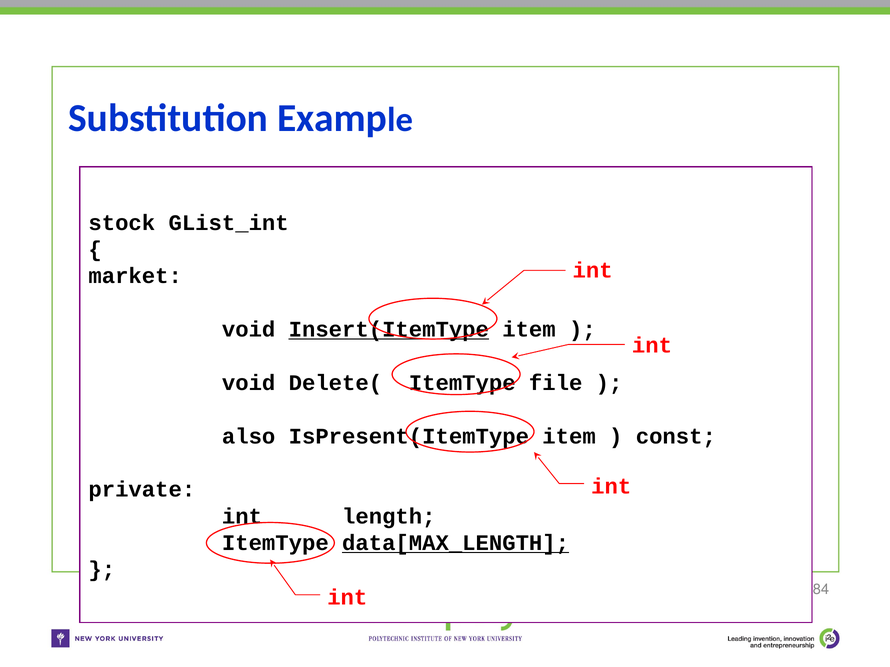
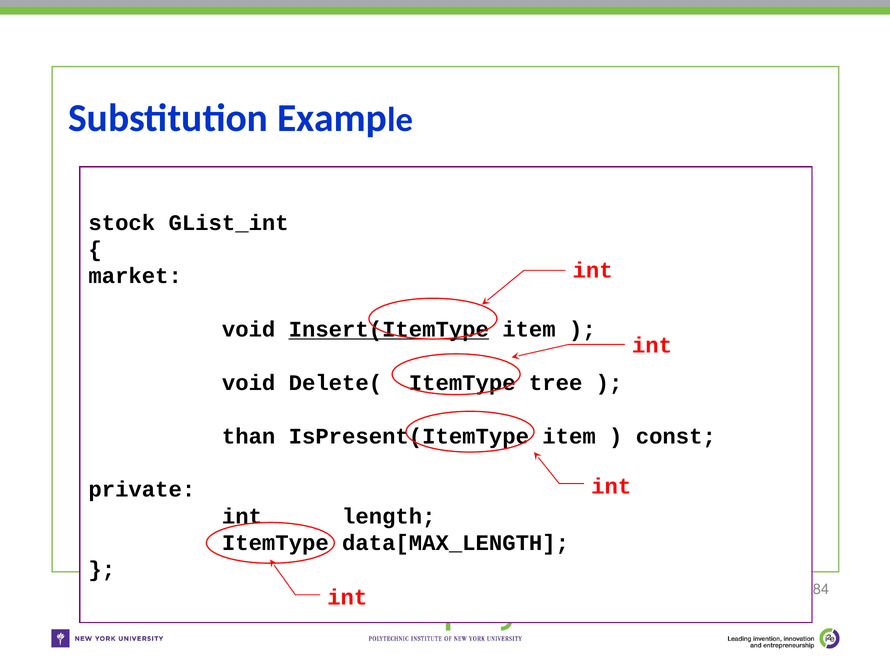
file: file -> tree
also: also -> than
data[MAX_LENGTH underline: present -> none
